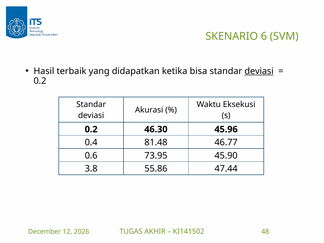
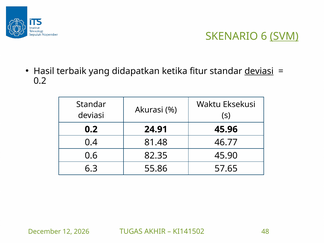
SVM underline: none -> present
bisa: bisa -> fitur
46.30: 46.30 -> 24.91
73.95: 73.95 -> 82.35
3.8: 3.8 -> 6.3
47.44: 47.44 -> 57.65
